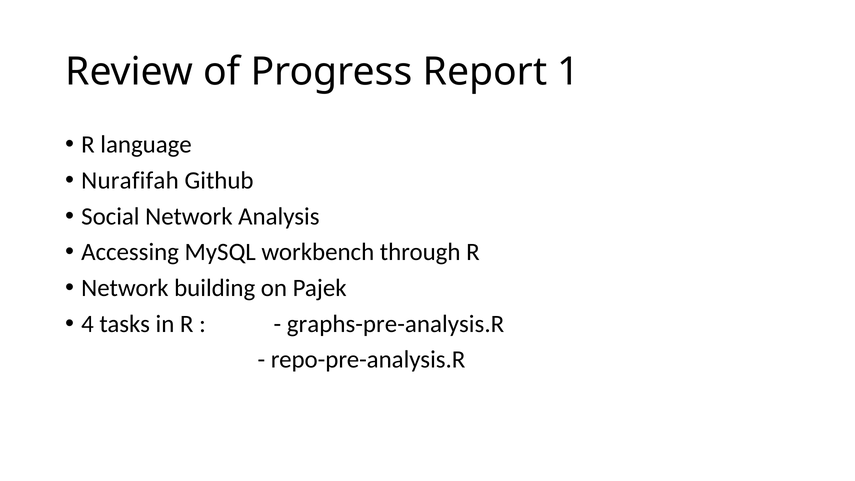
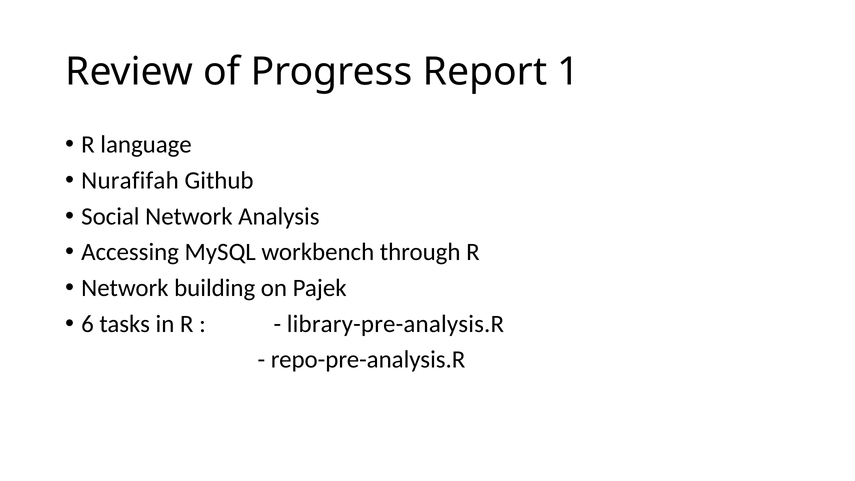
4: 4 -> 6
graphs-pre-analysis.R: graphs-pre-analysis.R -> library-pre-analysis.R
